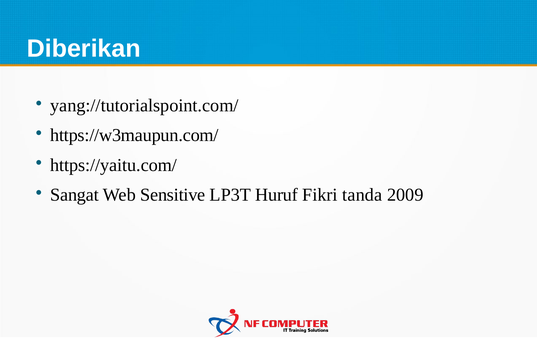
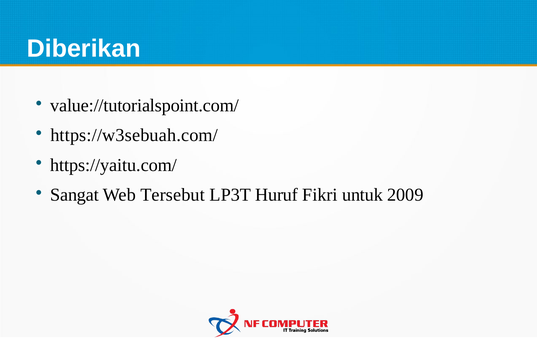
yang://tutorialspoint.com/: yang://tutorialspoint.com/ -> value://tutorialspoint.com/
https://w3maupun.com/: https://w3maupun.com/ -> https://w3sebuah.com/
Sensitive: Sensitive -> Tersebut
tanda: tanda -> untuk
